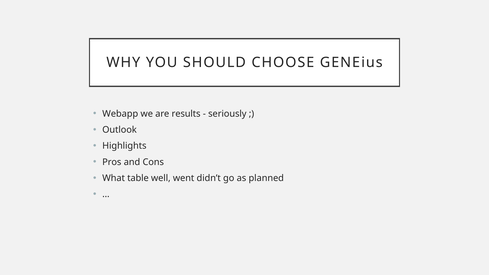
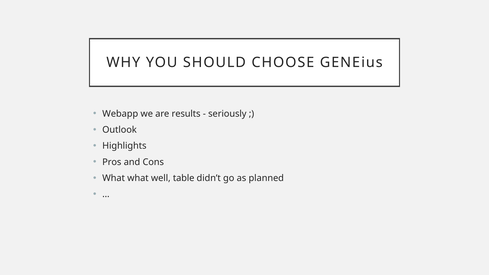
What table: table -> what
went: went -> table
